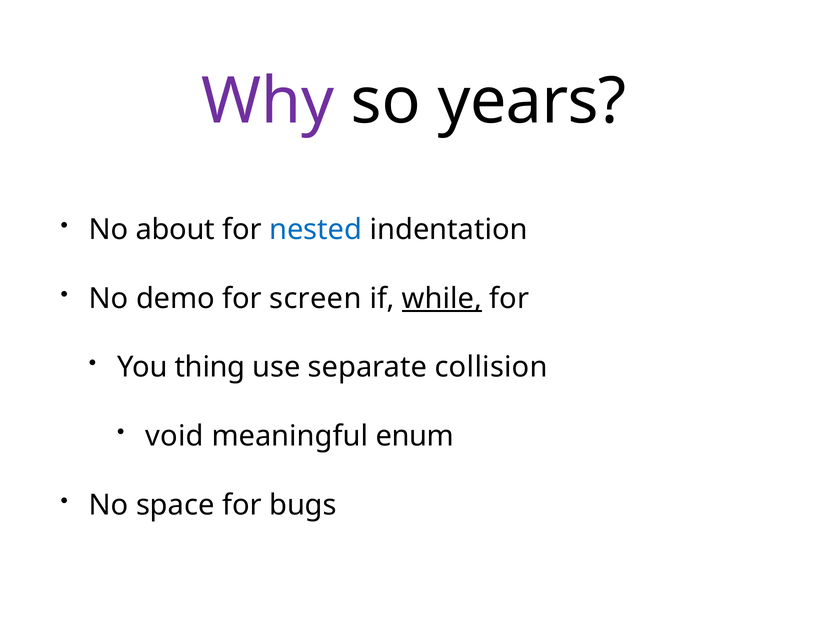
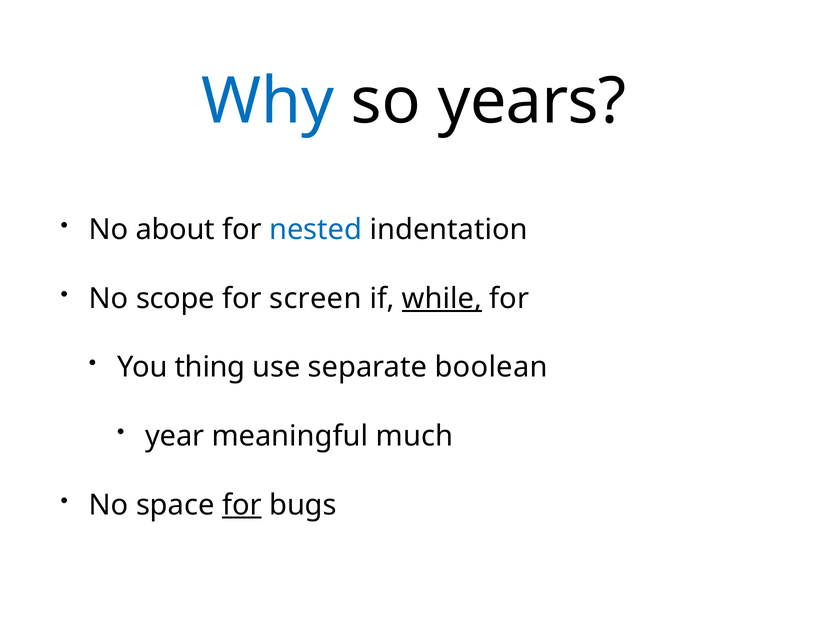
Why colour: purple -> blue
demo: demo -> scope
collision: collision -> boolean
void: void -> year
enum: enum -> much
for at (242, 505) underline: none -> present
